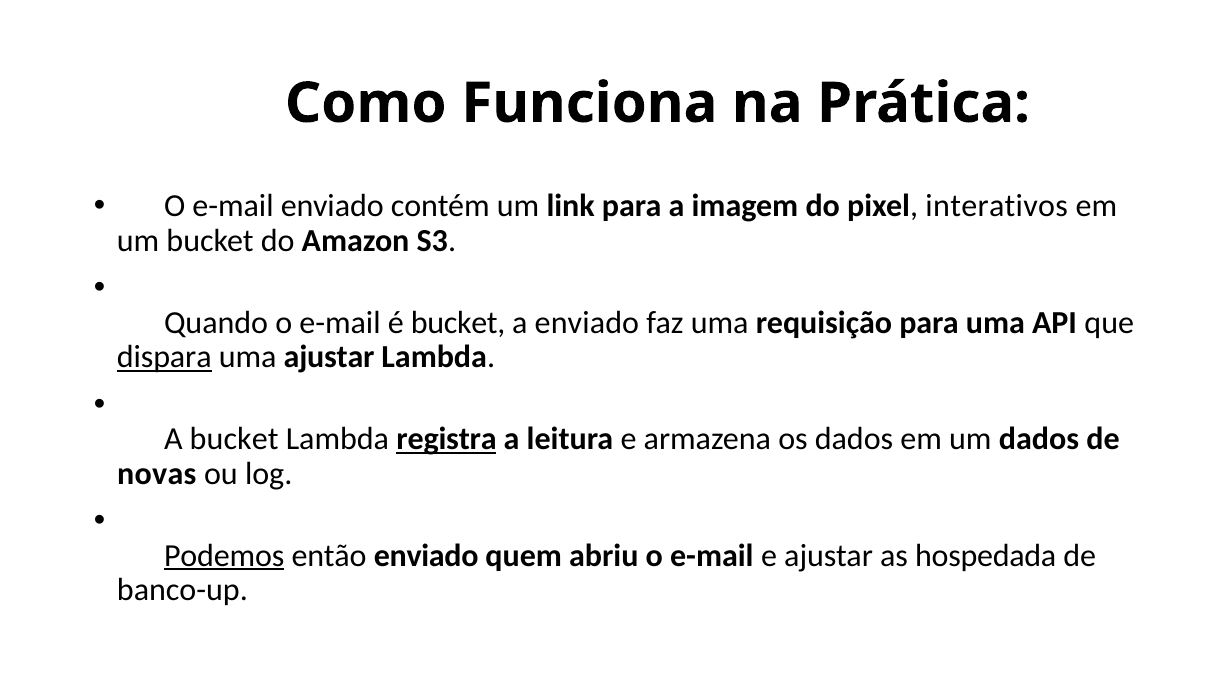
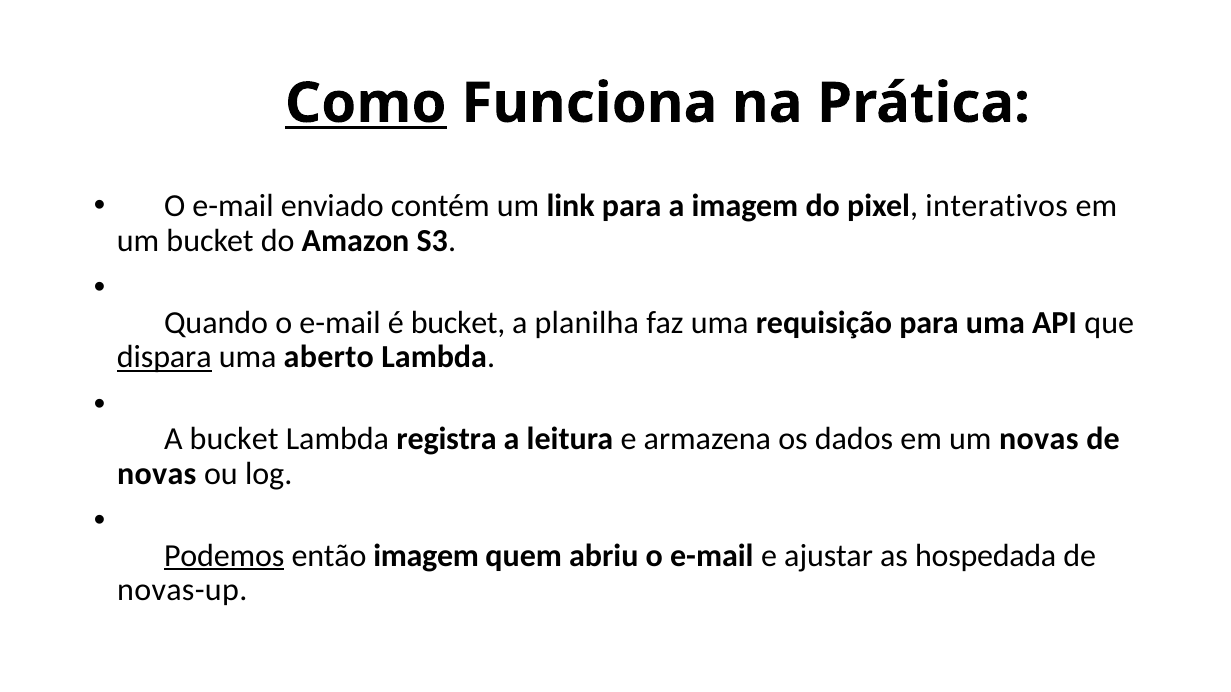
Como underline: none -> present
a enviado: enviado -> planilha
uma ajustar: ajustar -> aberto
registra underline: present -> none
um dados: dados -> novas
4️⃣ enviado: enviado -> imagem
banco-up: banco-up -> novas-up
